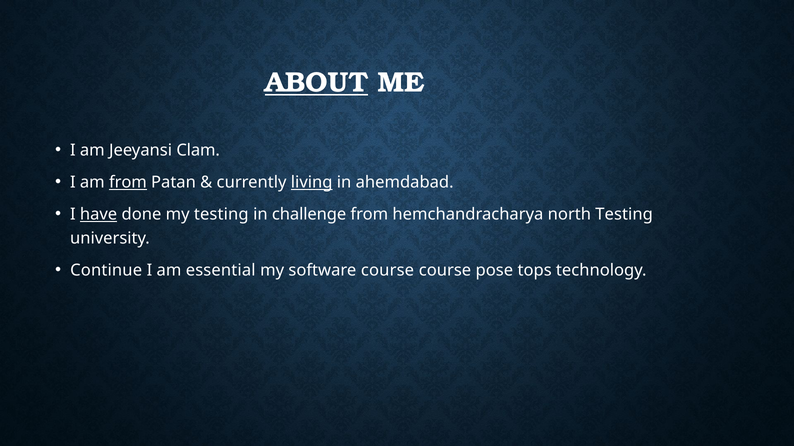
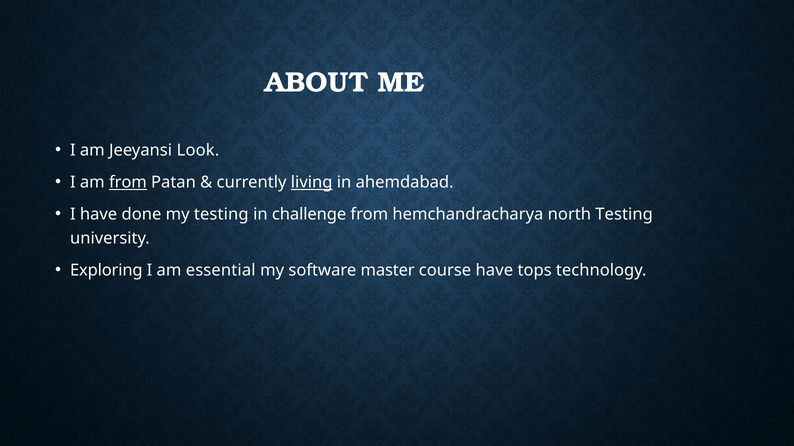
ABOUT underline: present -> none
Clam: Clam -> Look
have at (99, 215) underline: present -> none
Continue: Continue -> Exploring
software course: course -> master
course pose: pose -> have
